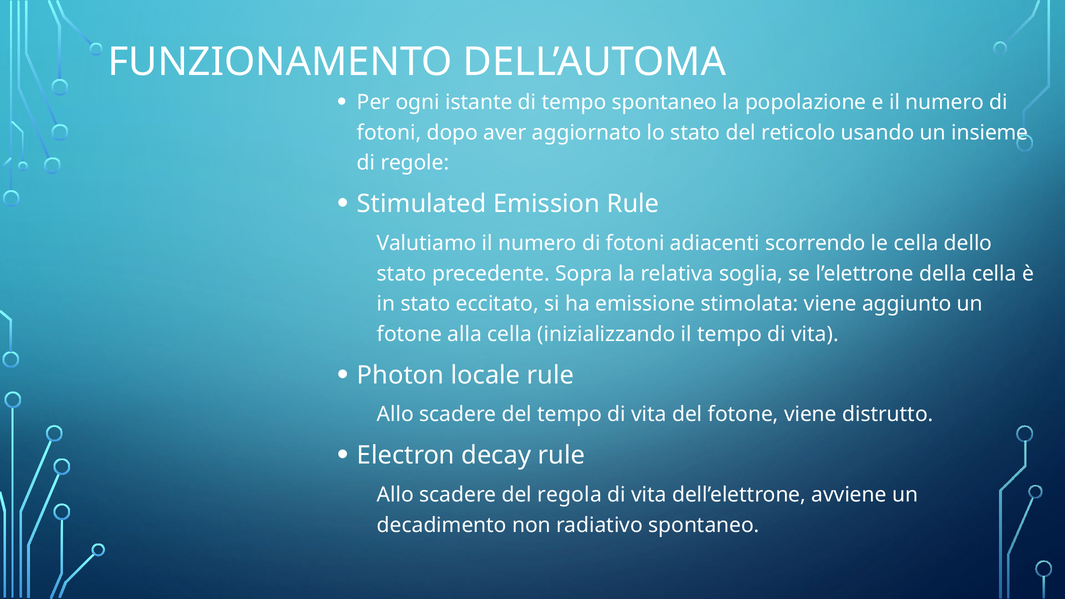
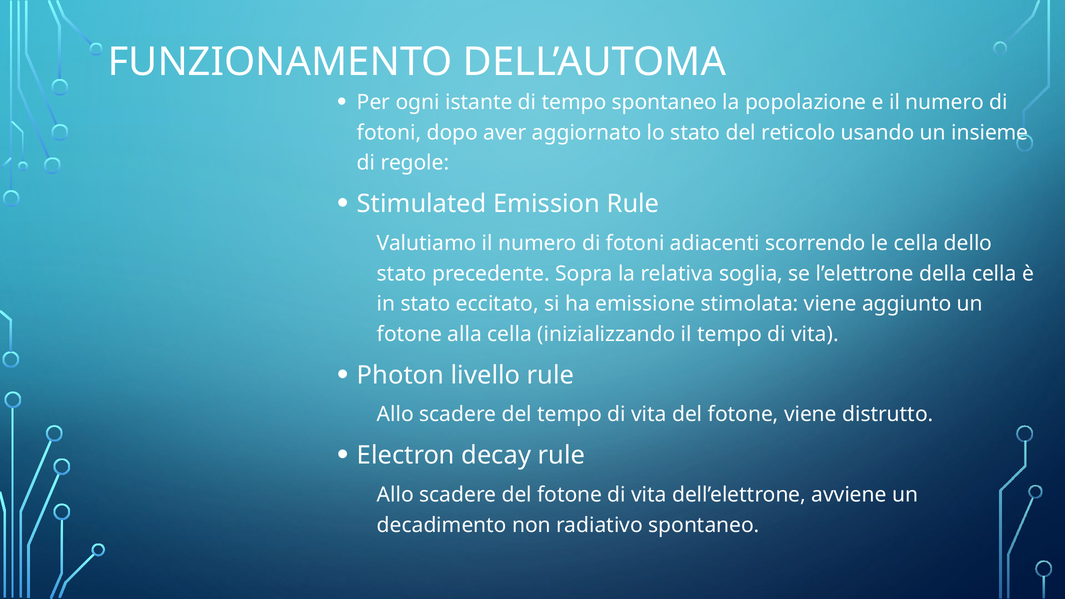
locale: locale -> livello
scadere del regola: regola -> fotone
